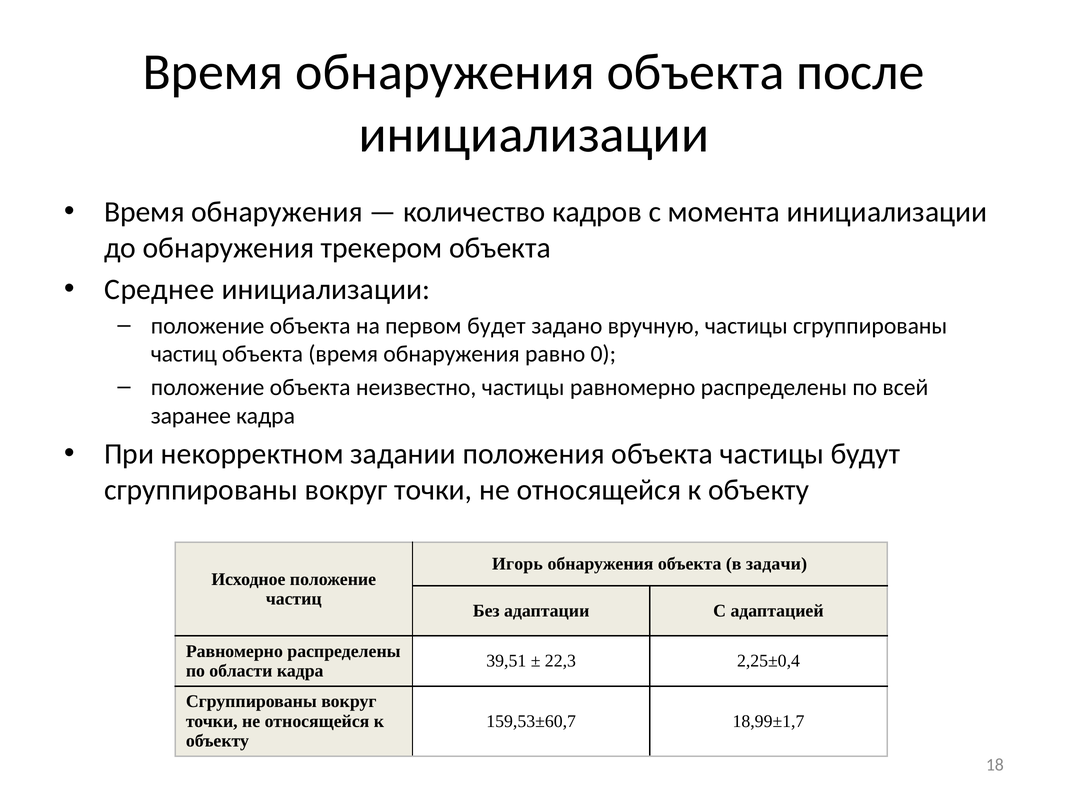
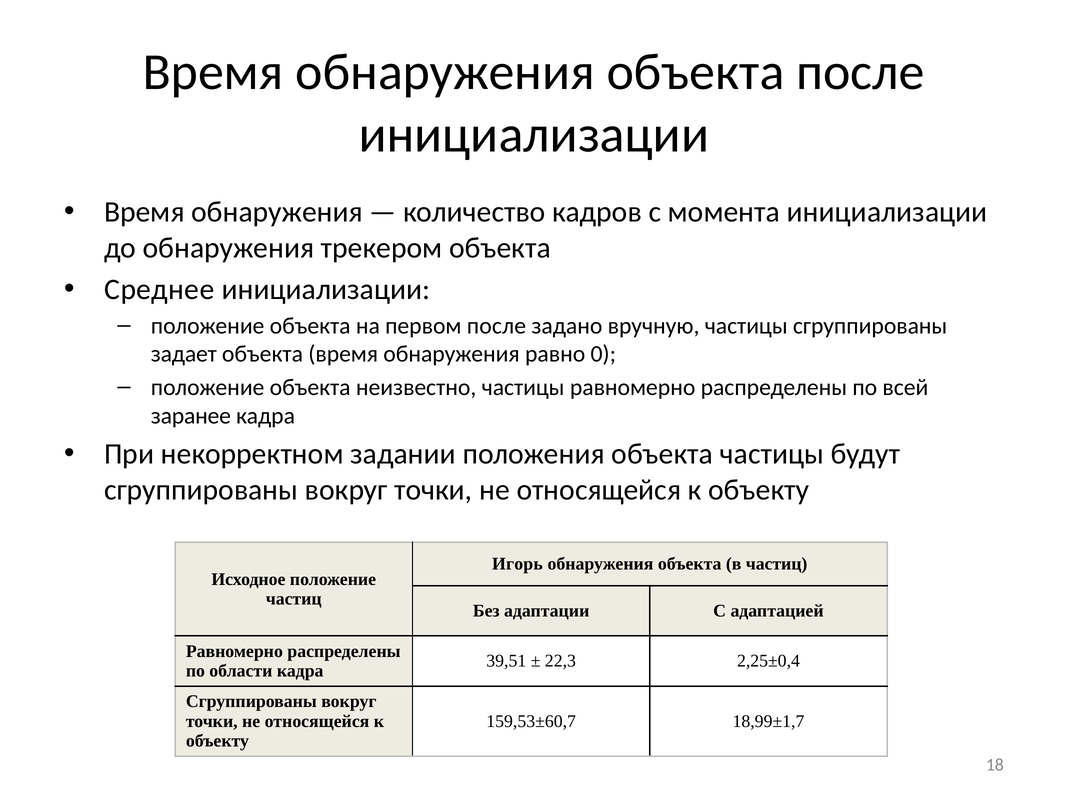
первом будет: будет -> после
частиц at (184, 354): частиц -> задает
в задачи: задачи -> частиц
